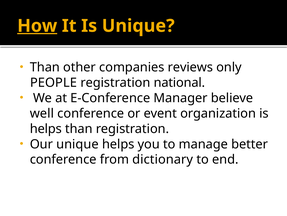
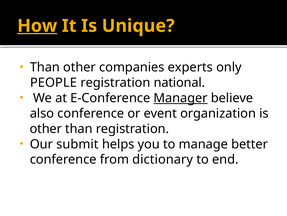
reviews: reviews -> experts
Manager underline: none -> present
well: well -> also
helps at (46, 128): helps -> other
Our unique: unique -> submit
